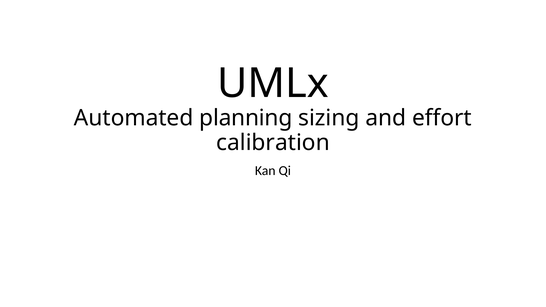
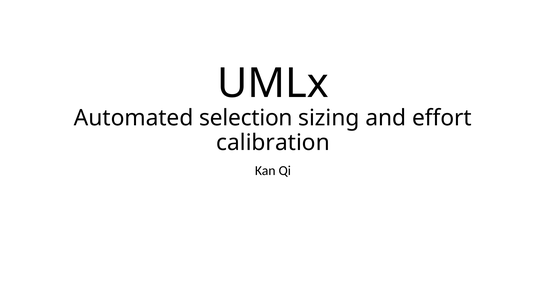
planning: planning -> selection
